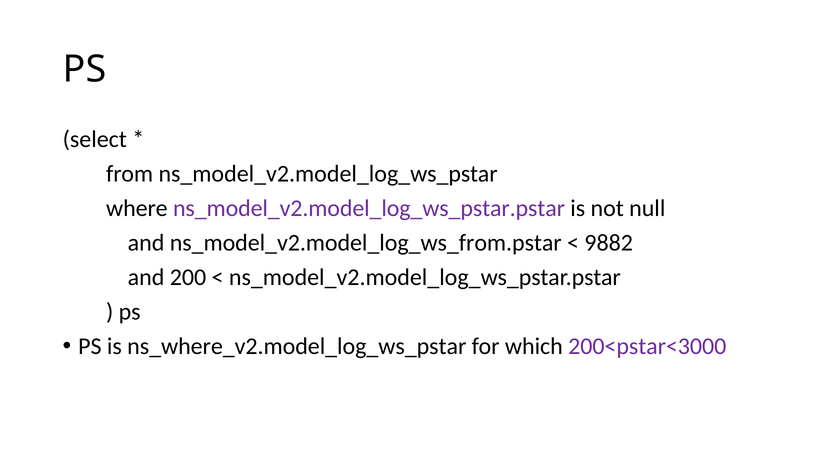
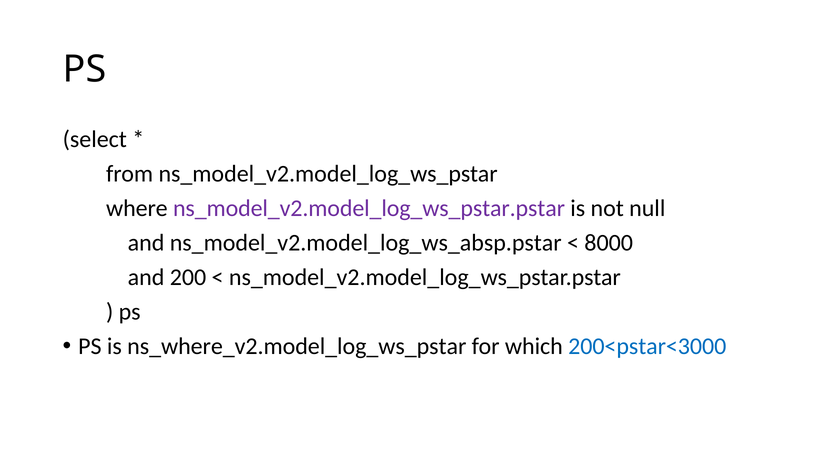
ns_model_v2.model_log_ws_from.pstar: ns_model_v2.model_log_ws_from.pstar -> ns_model_v2.model_log_ws_absp.pstar
9882: 9882 -> 8000
200<pstar<3000 colour: purple -> blue
